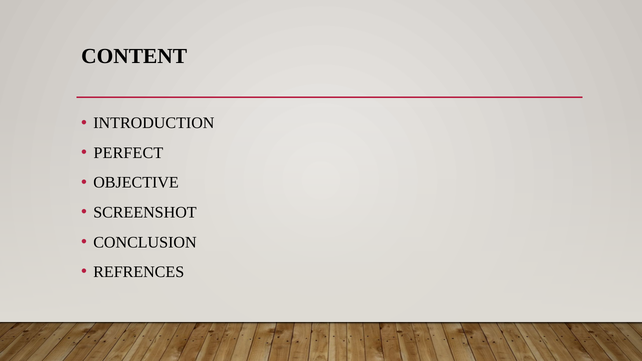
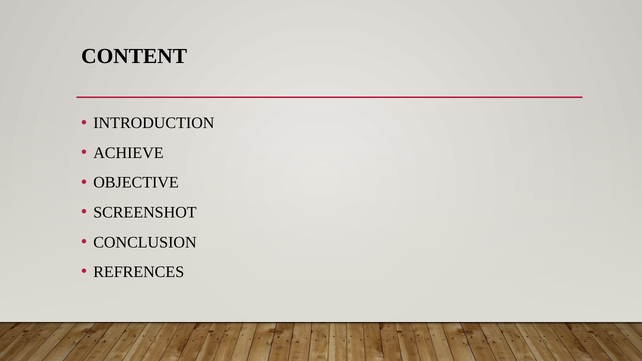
PERFECT: PERFECT -> ACHIEVE
